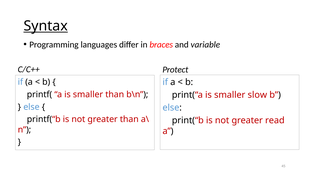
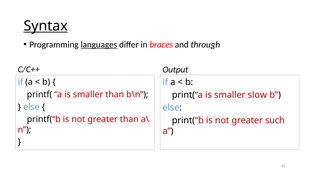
languages underline: none -> present
variable: variable -> through
Protect: Protect -> Output
read: read -> such
